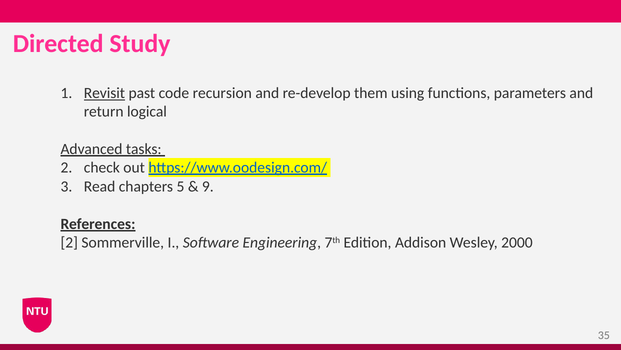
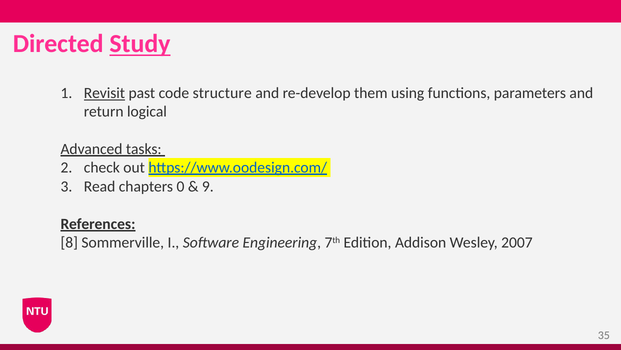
Study underline: none -> present
recursion: recursion -> structure
5: 5 -> 0
2 at (69, 242): 2 -> 8
2000: 2000 -> 2007
